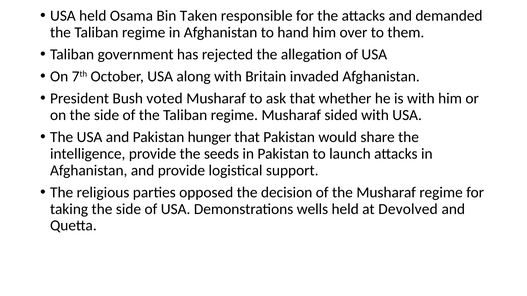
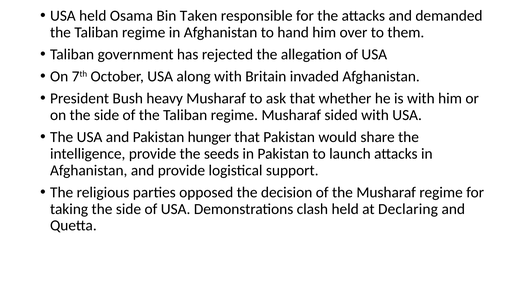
voted: voted -> heavy
wells: wells -> clash
Devolved: Devolved -> Declaring
